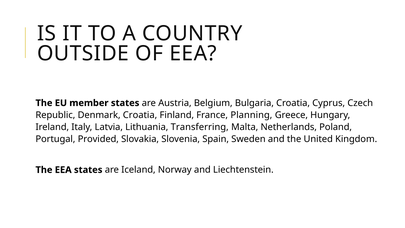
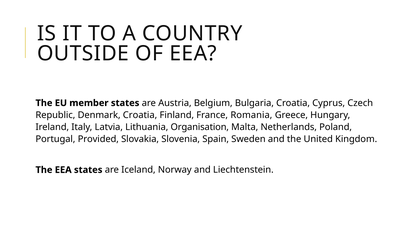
Planning: Planning -> Romania
Transferring: Transferring -> Organisation
